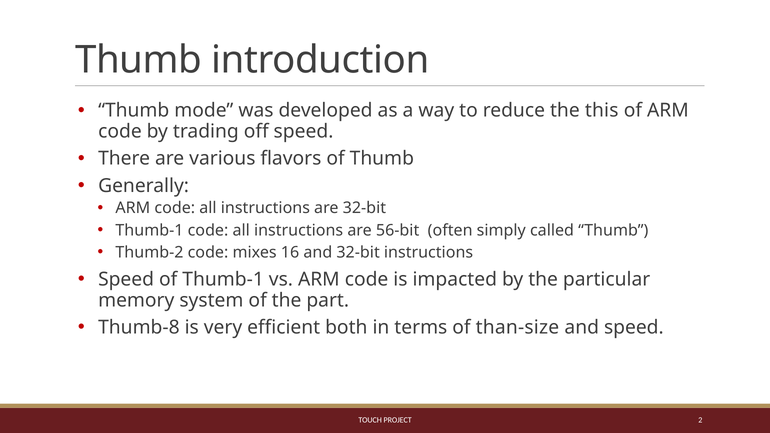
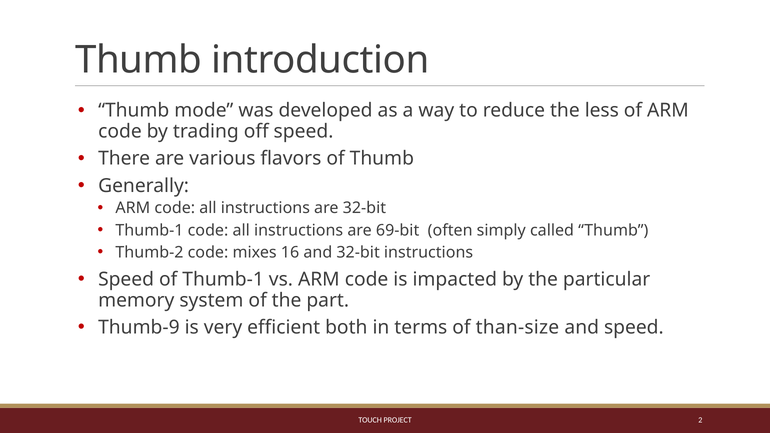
this: this -> less
56-bit: 56-bit -> 69-bit
Thumb-8: Thumb-8 -> Thumb-9
